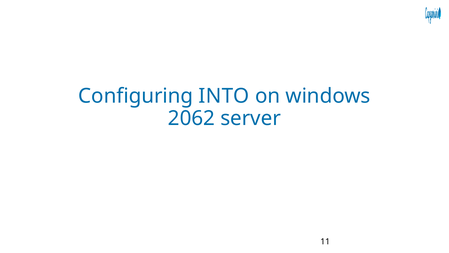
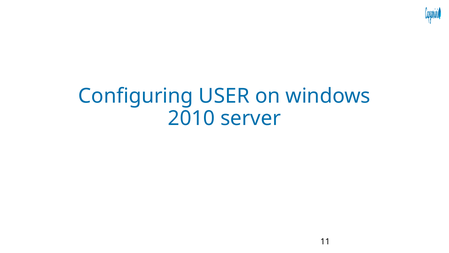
INTO: INTO -> USER
2062: 2062 -> 2010
